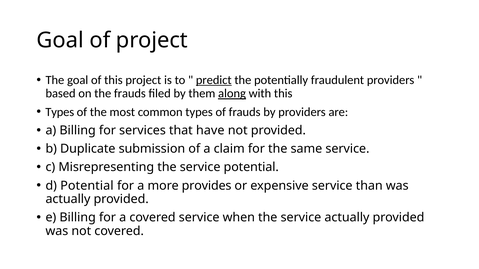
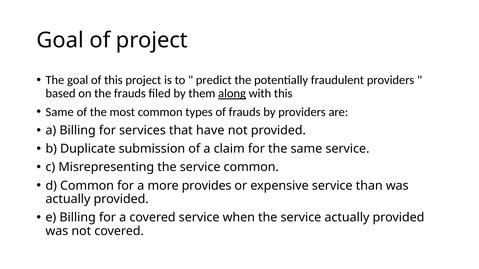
predict underline: present -> none
Types at (60, 112): Types -> Same
service potential: potential -> common
d Potential: Potential -> Common
